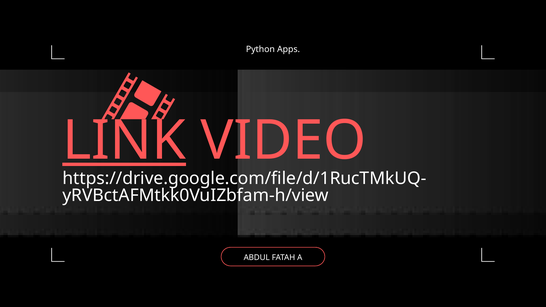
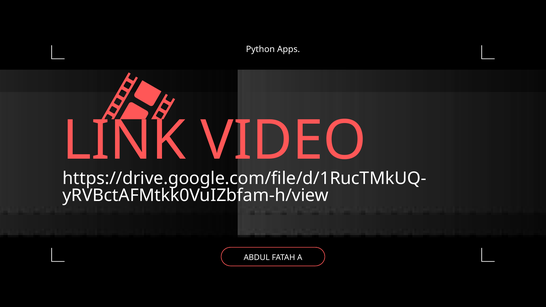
LINK underline: present -> none
